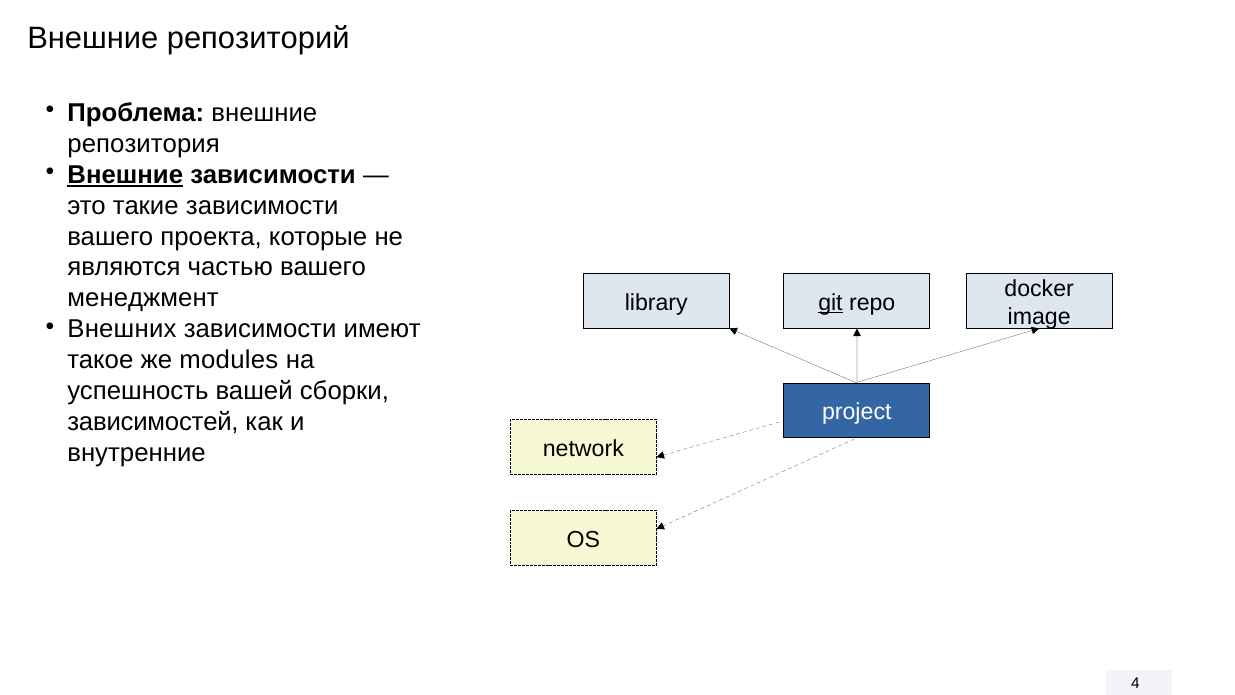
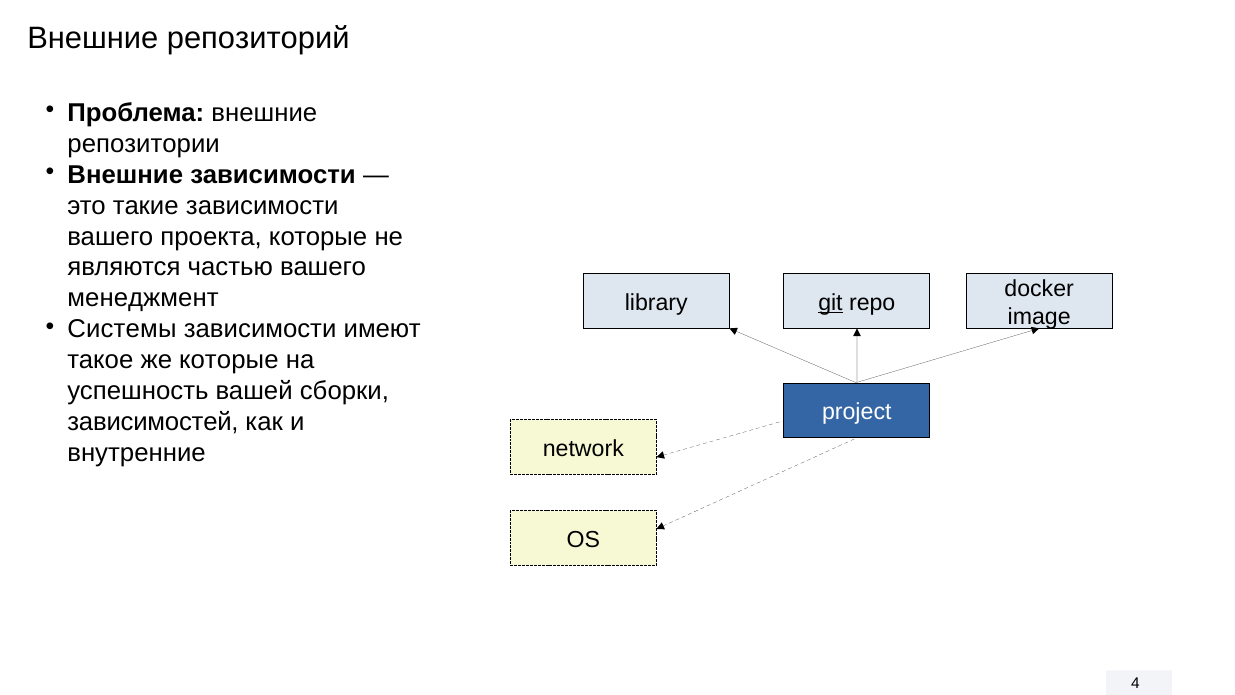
репозитория: репозитория -> репозитории
Внешние at (125, 175) underline: present -> none
Внешних: Внешних -> Системы
же modules: modules -> которые
